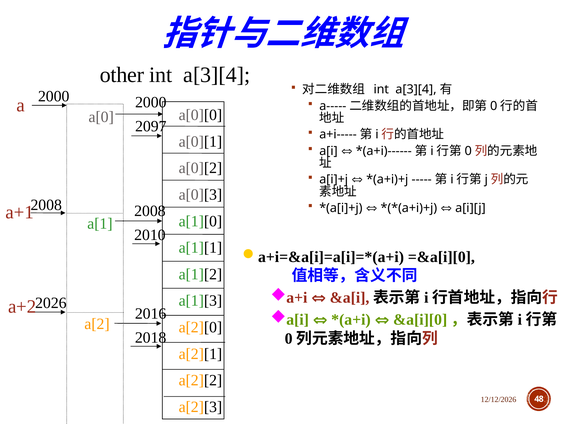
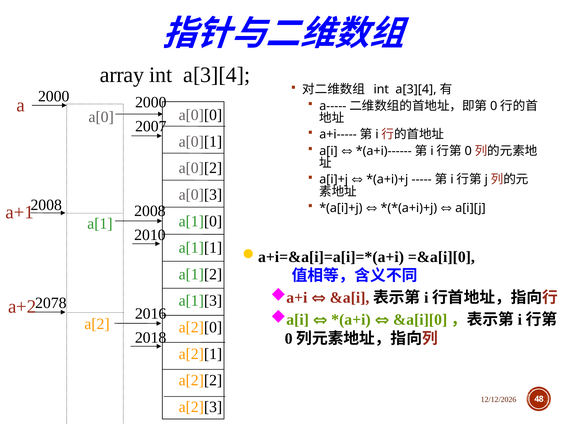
other: other -> array
2097: 2097 -> 2007
2026: 2026 -> 2078
